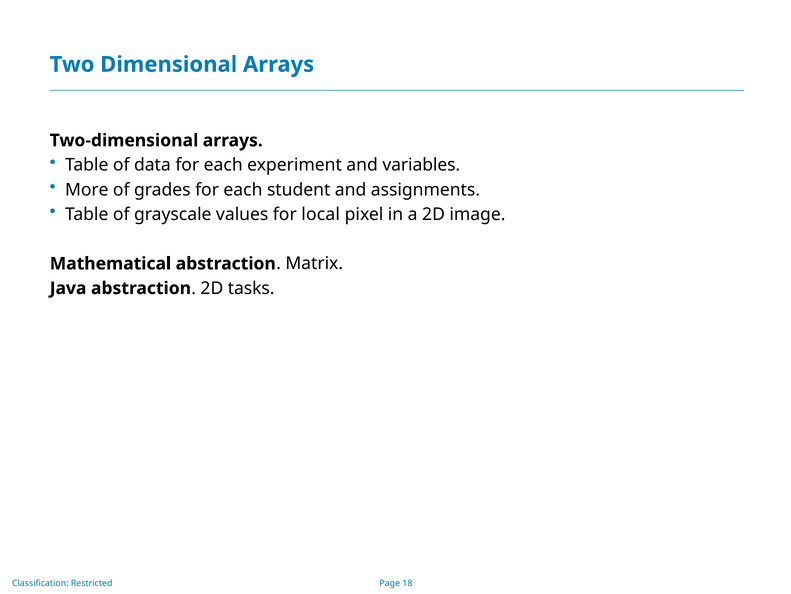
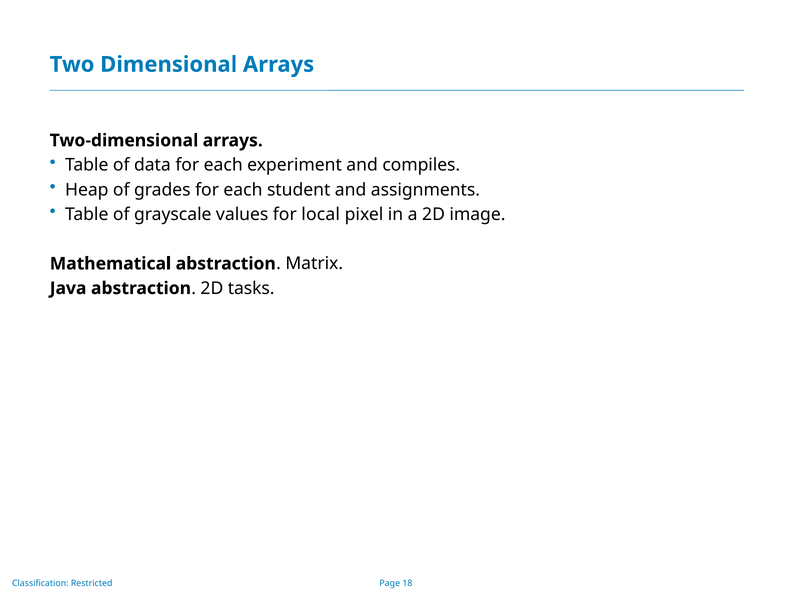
variables: variables -> compiles
More: More -> Heap
